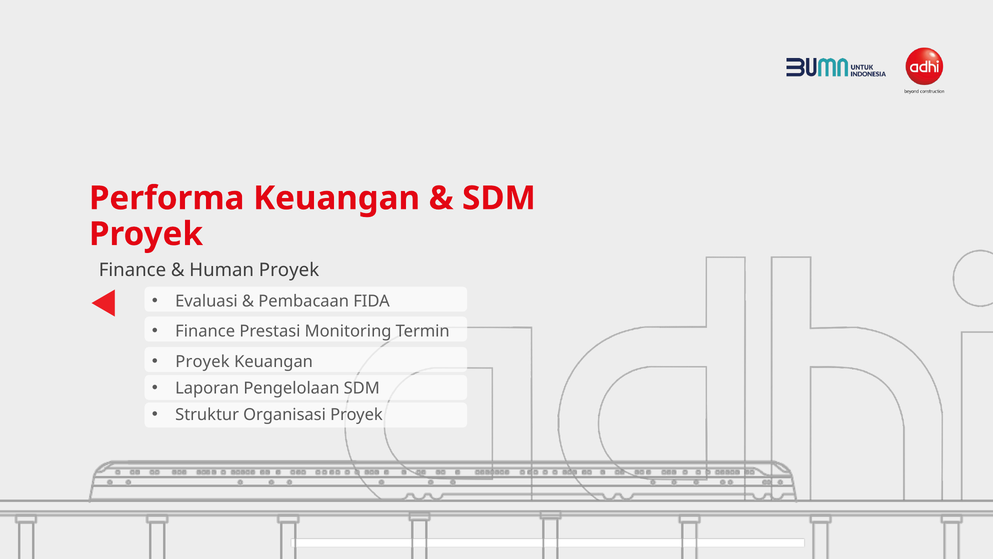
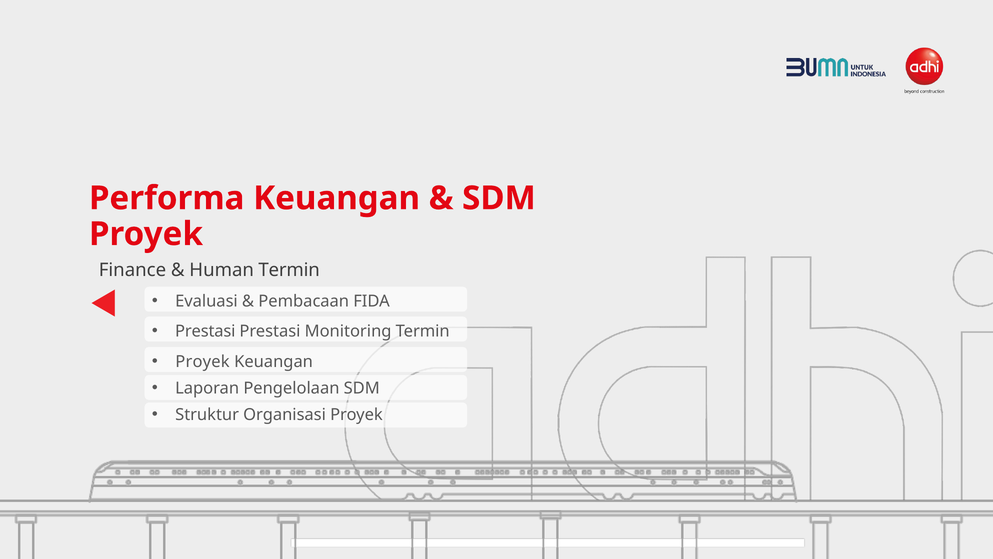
Human Proyek: Proyek -> Termin
Finance at (205, 331): Finance -> Prestasi
